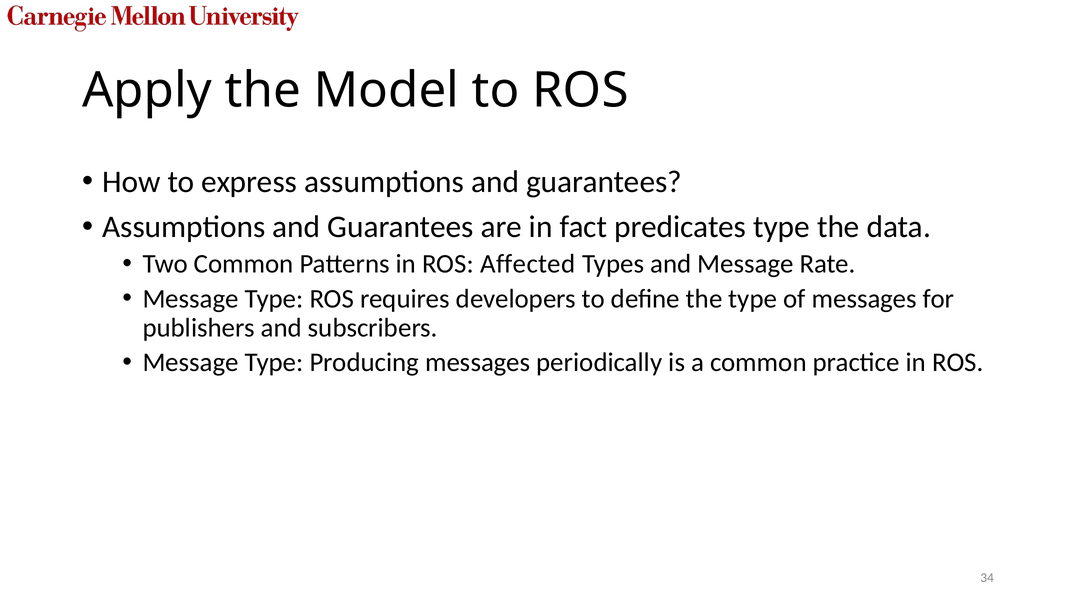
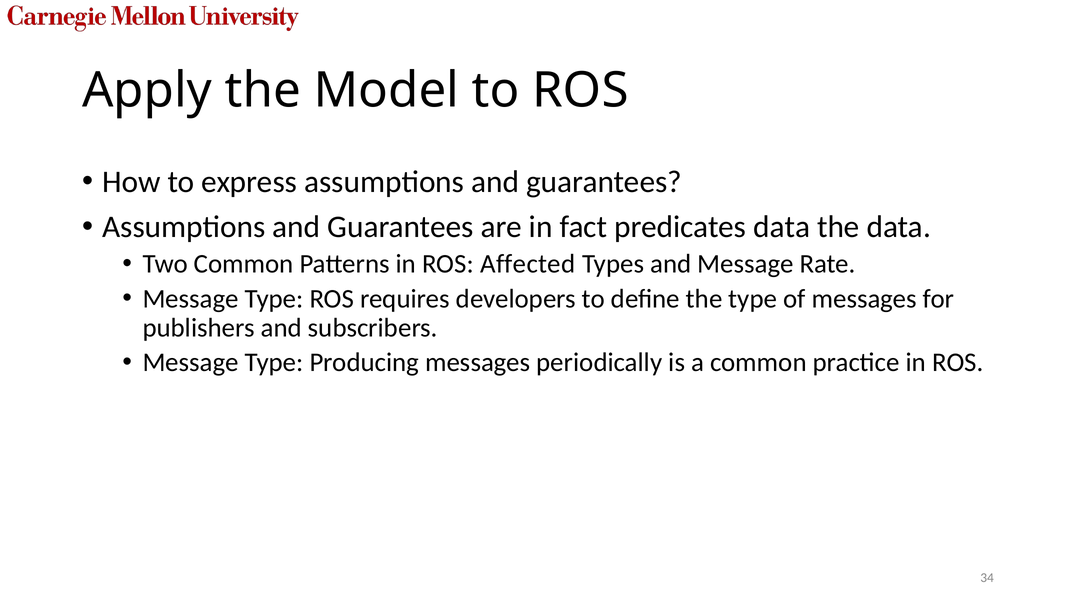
predicates type: type -> data
